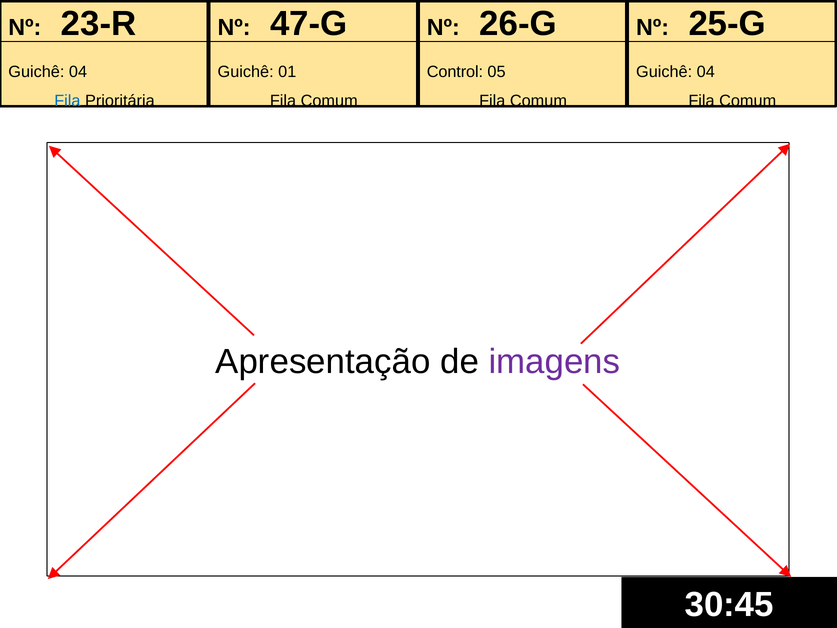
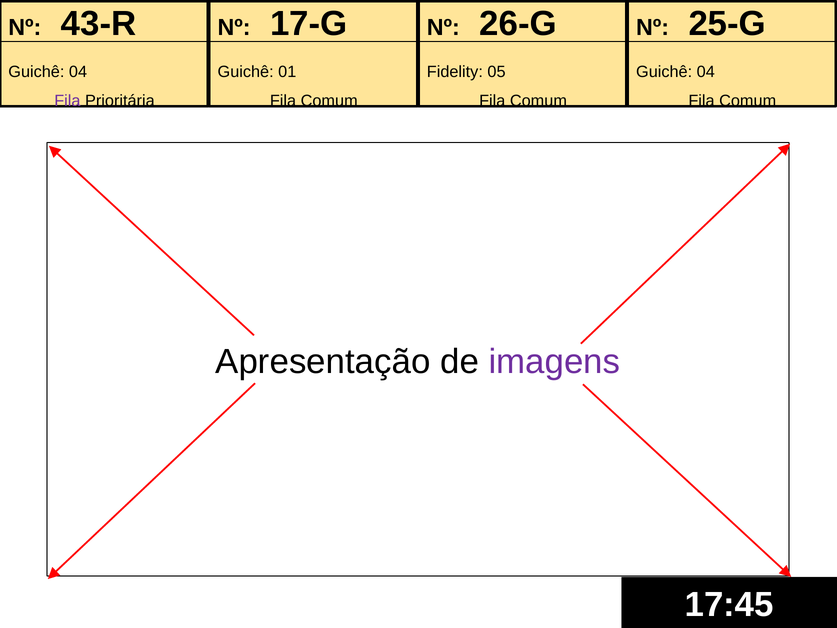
23-R: 23-R -> 43-R
47-G: 47-G -> 17-G
Control: Control -> Fidelity
Fila at (67, 101) colour: blue -> purple
30:45: 30:45 -> 17:45
